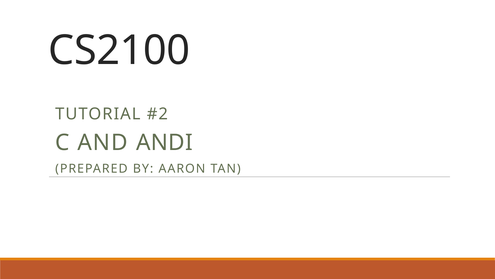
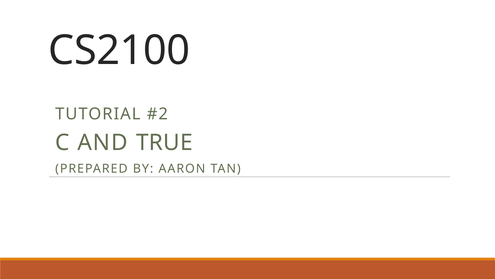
ANDI: ANDI -> TRUE
